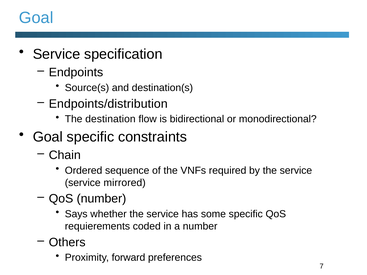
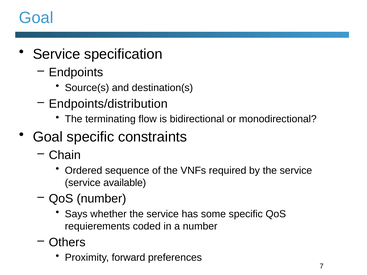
destination: destination -> terminating
mirrored: mirrored -> available
